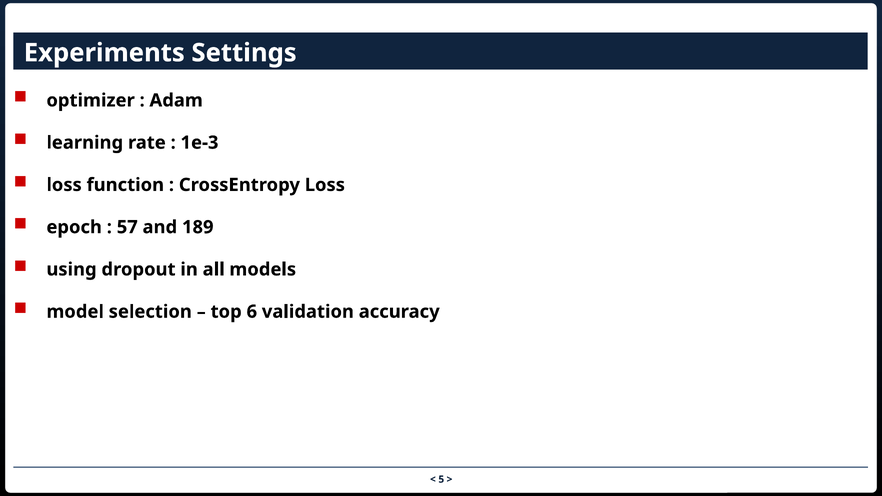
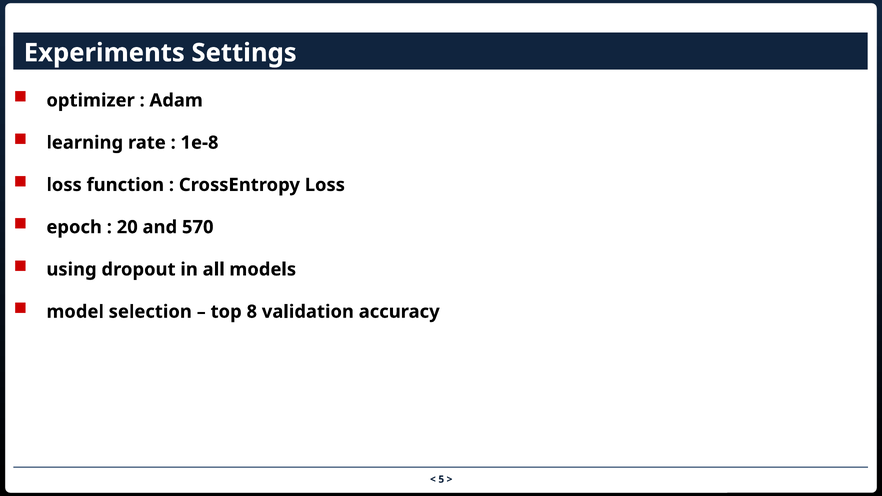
1e-3: 1e-3 -> 1e-8
57: 57 -> 20
189: 189 -> 570
6: 6 -> 8
